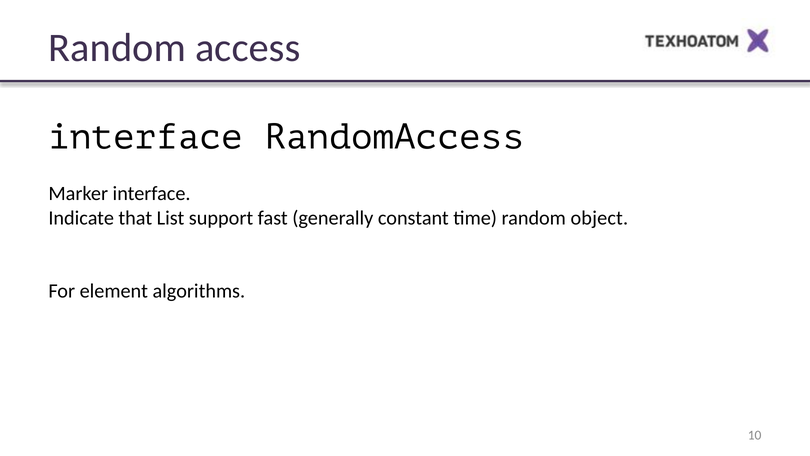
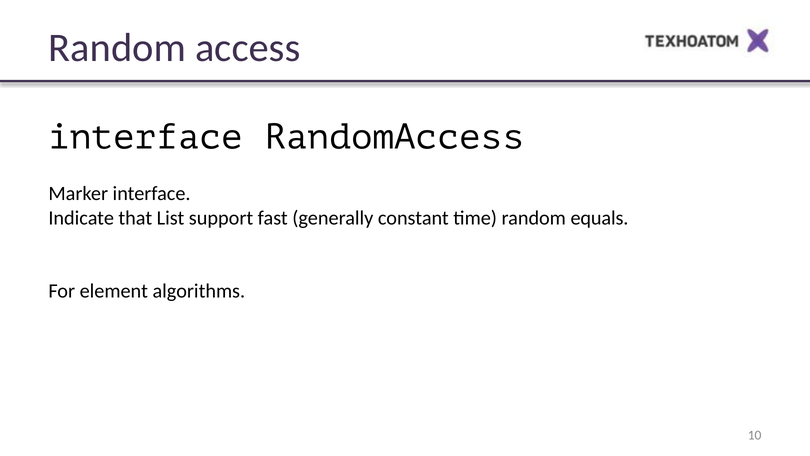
object: object -> equals
